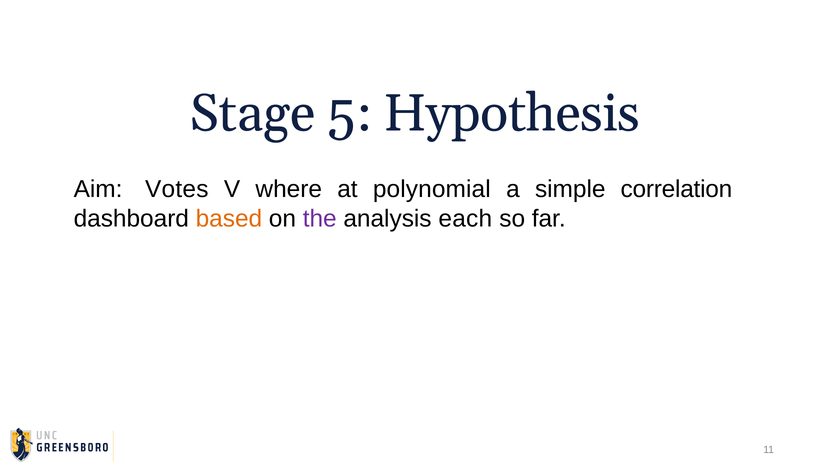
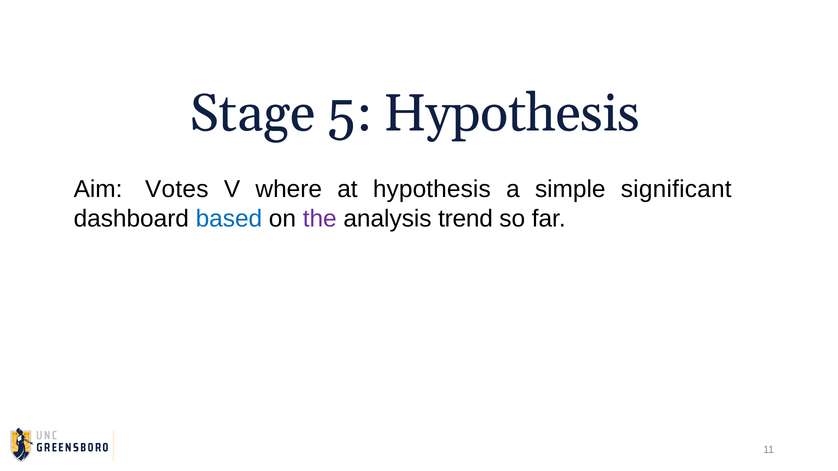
at polynomial: polynomial -> hypothesis
correlation: correlation -> significant
based colour: orange -> blue
each: each -> trend
